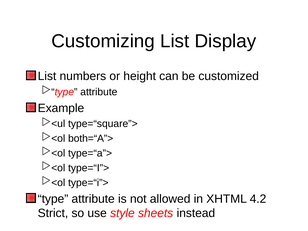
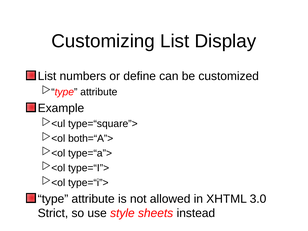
height: height -> define
4.2: 4.2 -> 3.0
